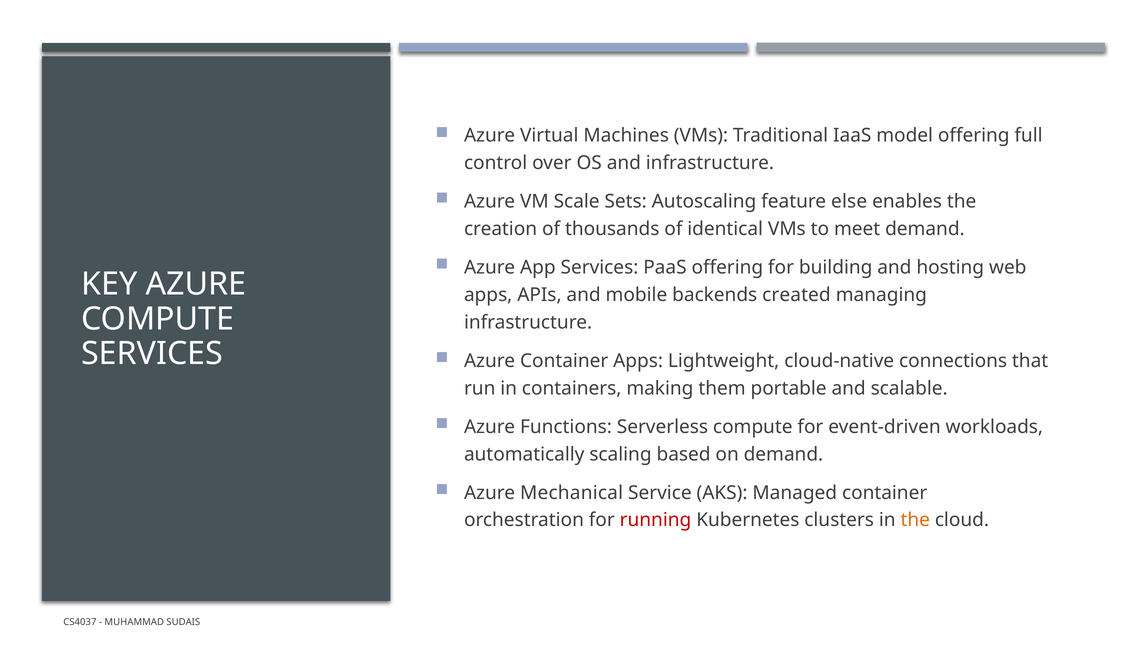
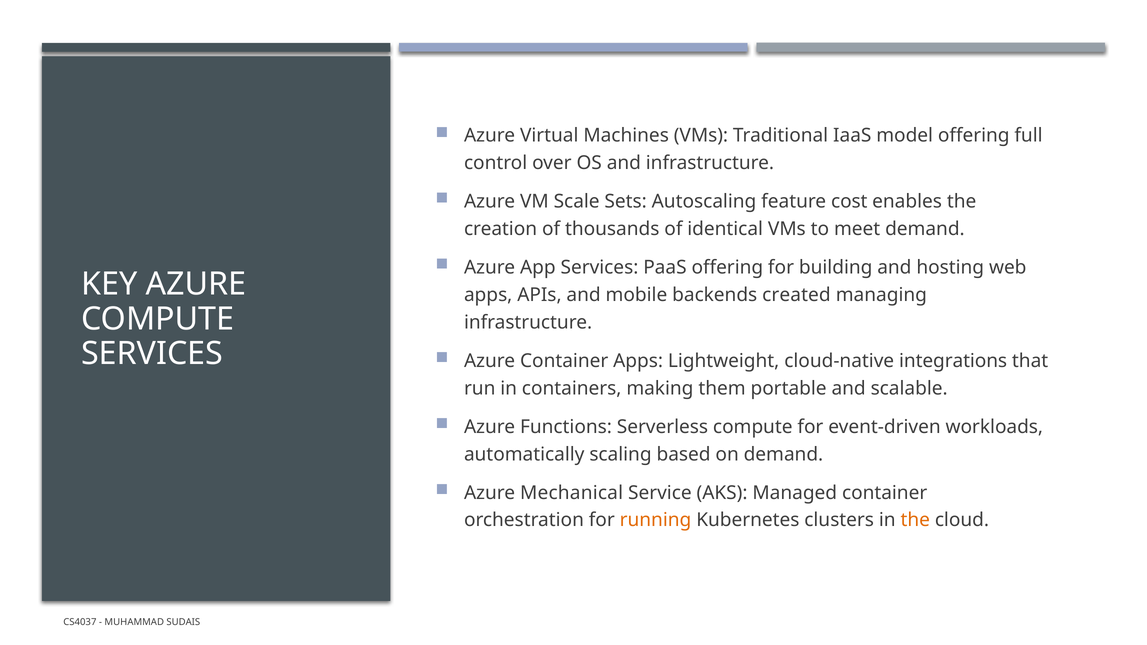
else: else -> cost
connections: connections -> integrations
running colour: red -> orange
